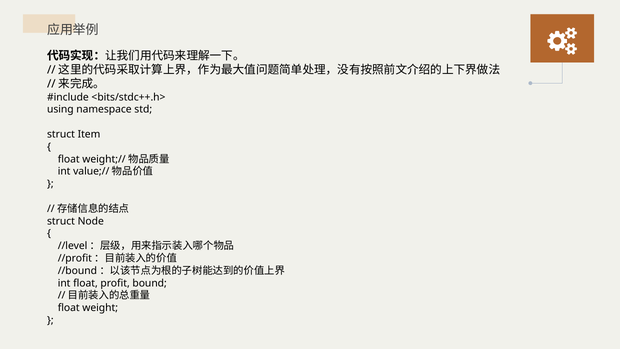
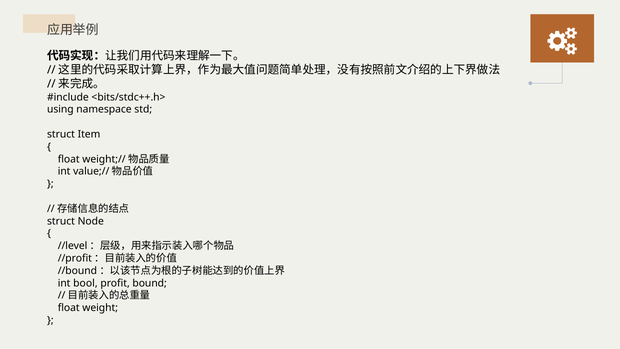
int float: float -> bool
